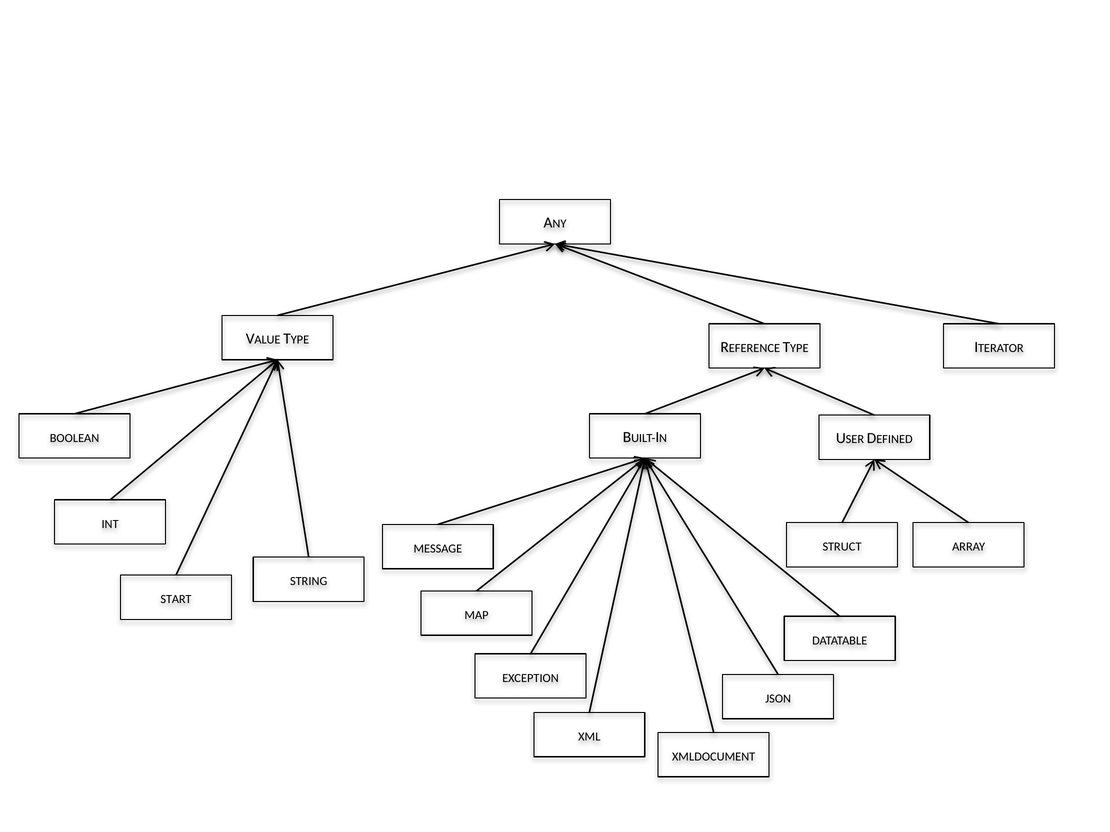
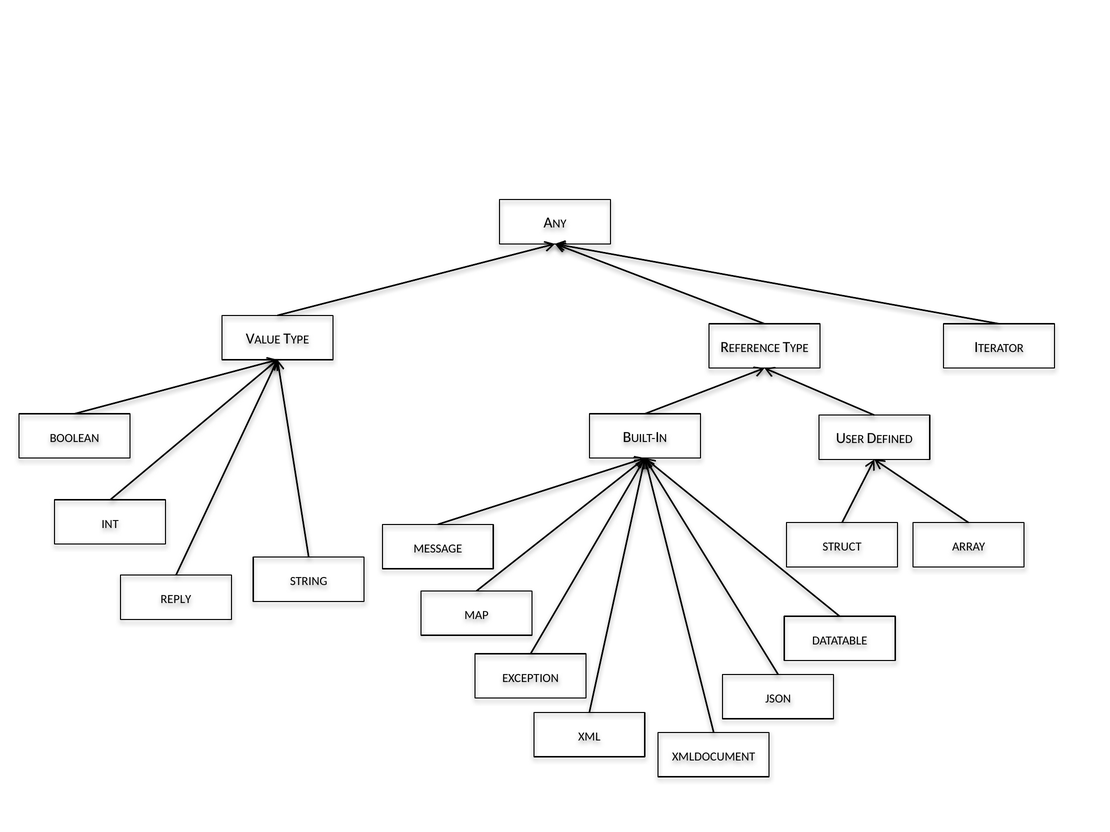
START: START -> REPLY
